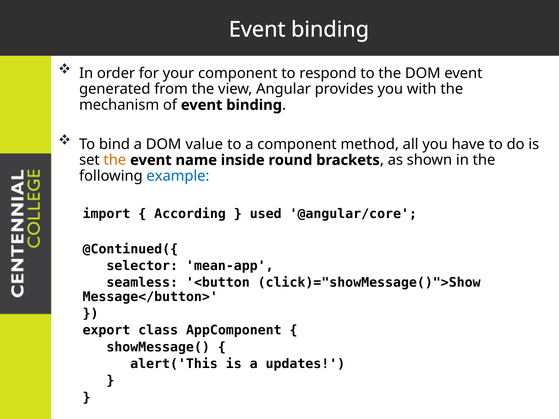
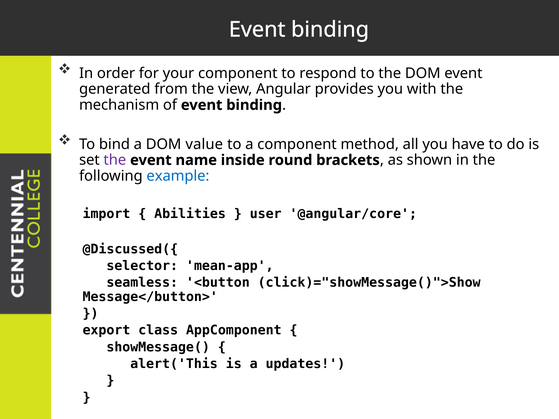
the at (115, 160) colour: orange -> purple
According: According -> Abilities
used: used -> user
@Continued({: @Continued({ -> @Discussed({
